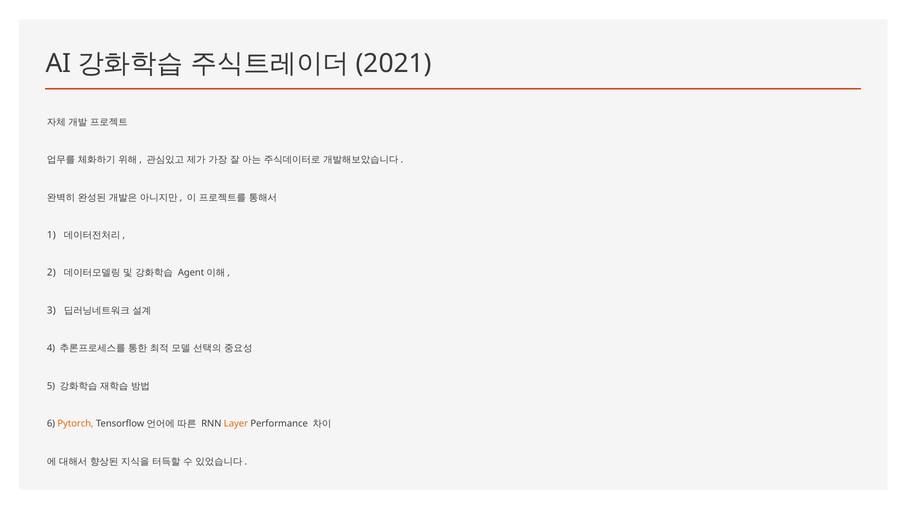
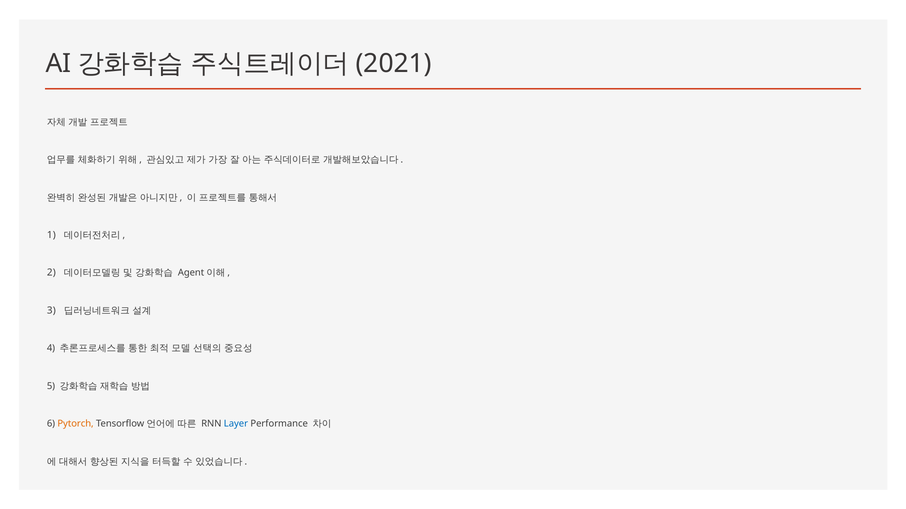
Layer colour: orange -> blue
